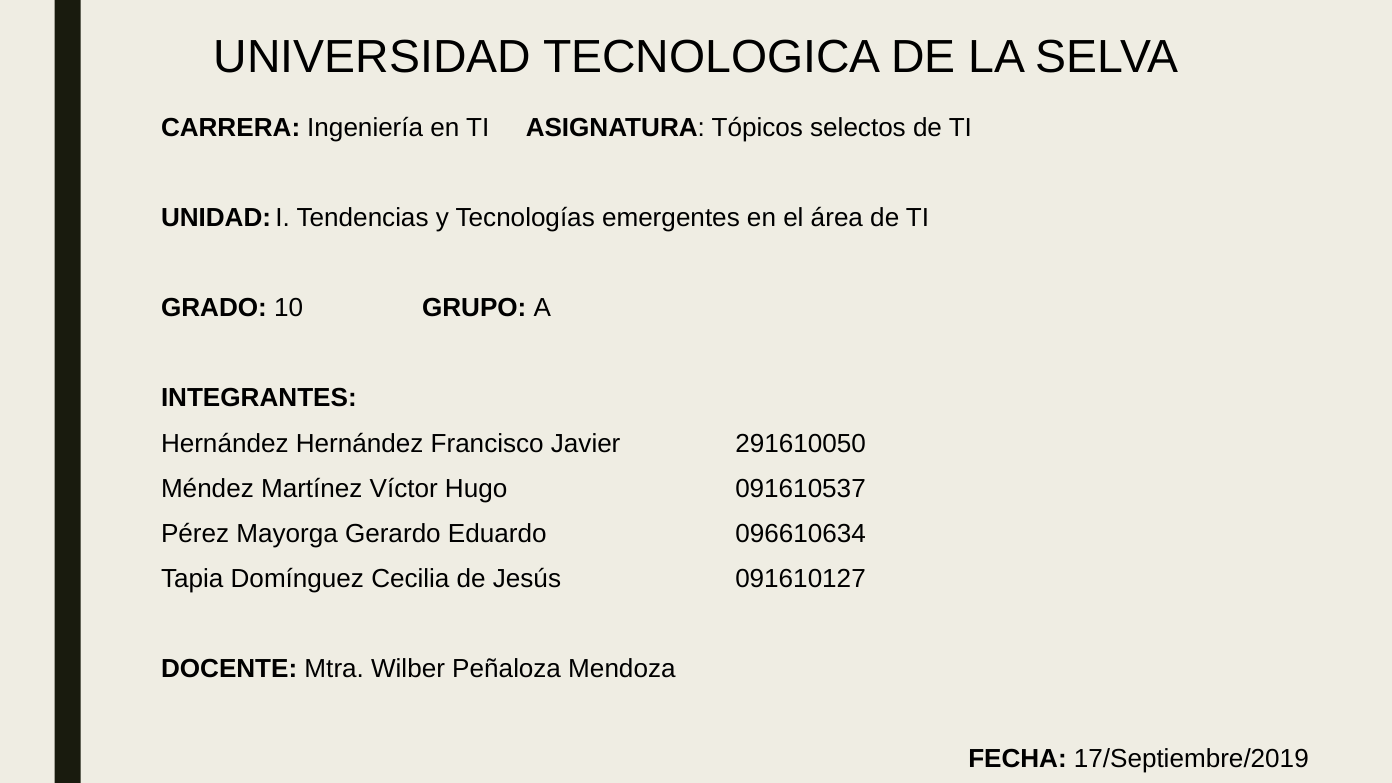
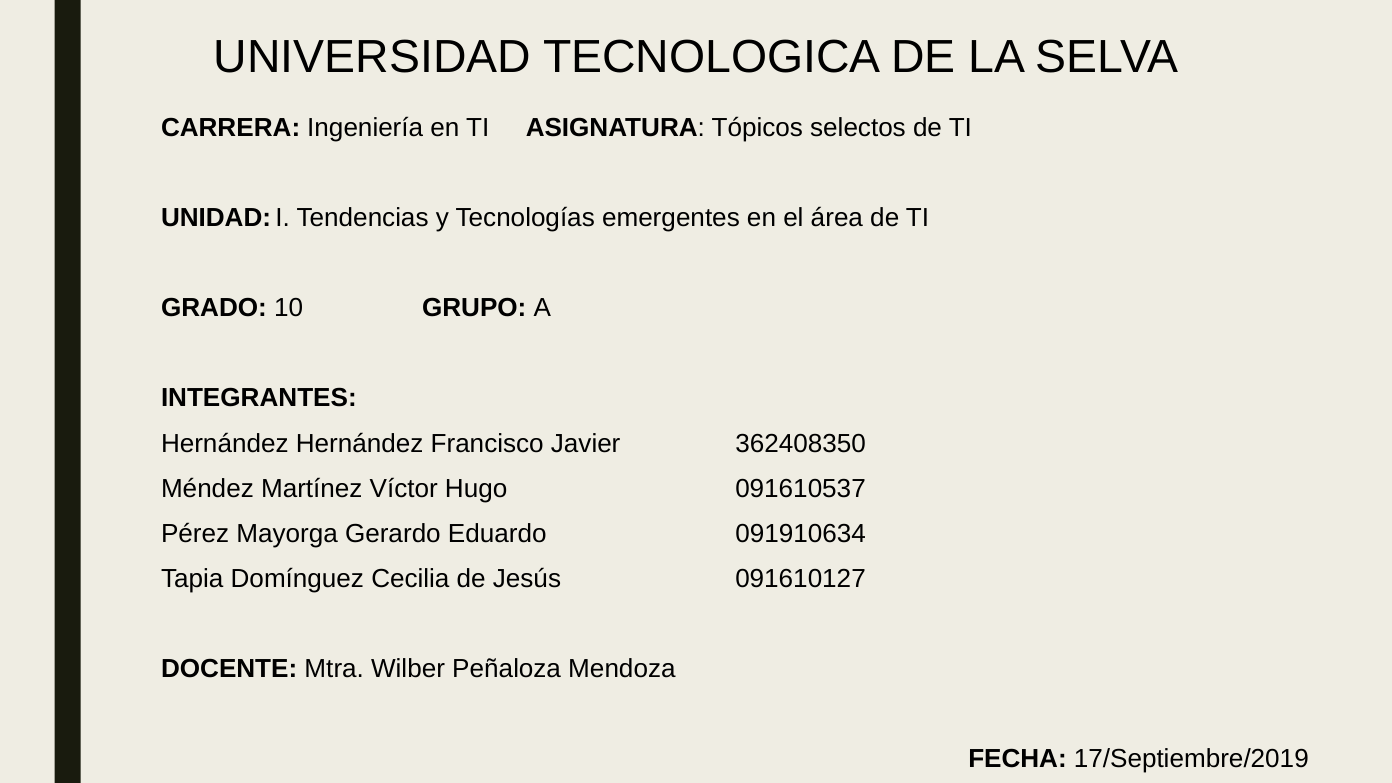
291610050: 291610050 -> 362408350
096610634: 096610634 -> 091910634
